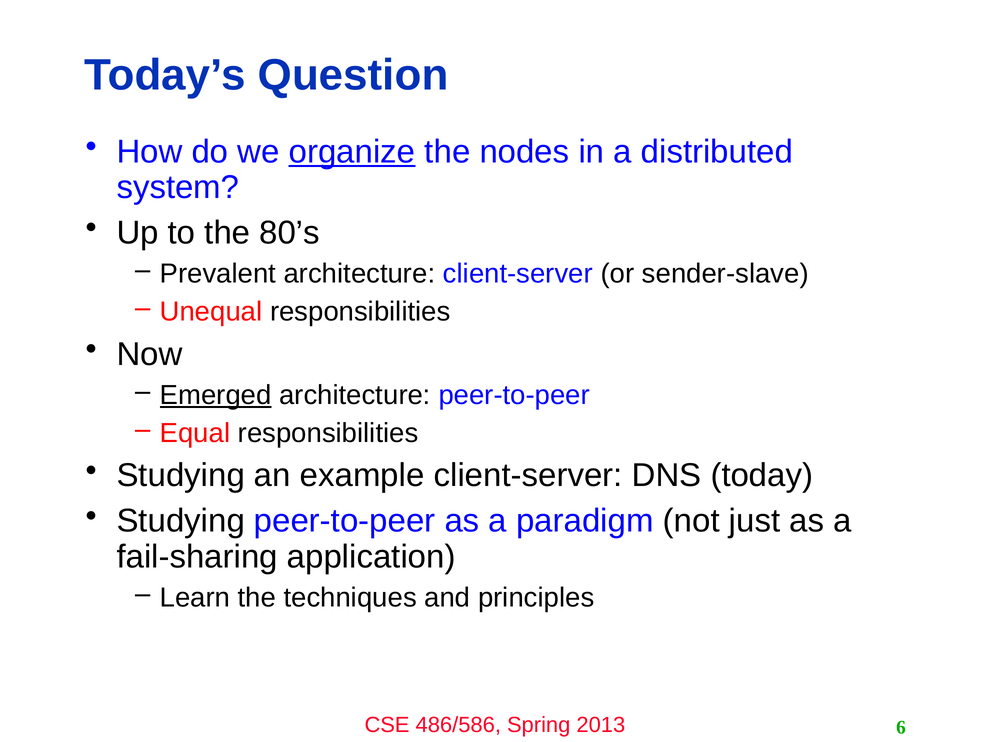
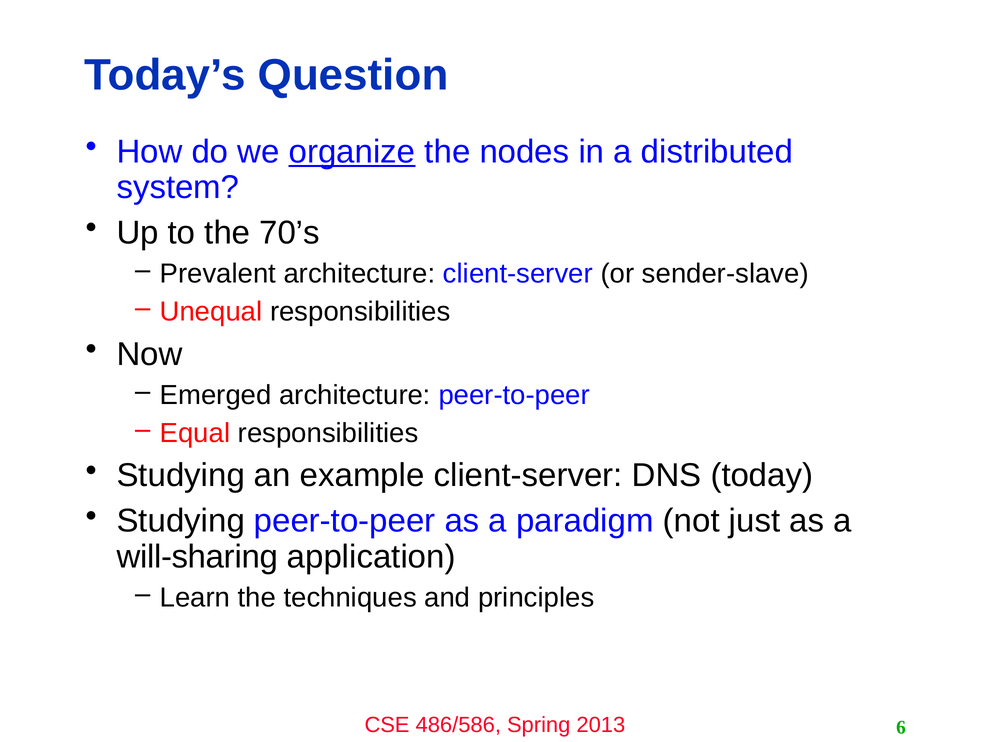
80’s: 80’s -> 70’s
Emerged underline: present -> none
fail-sharing: fail-sharing -> will-sharing
